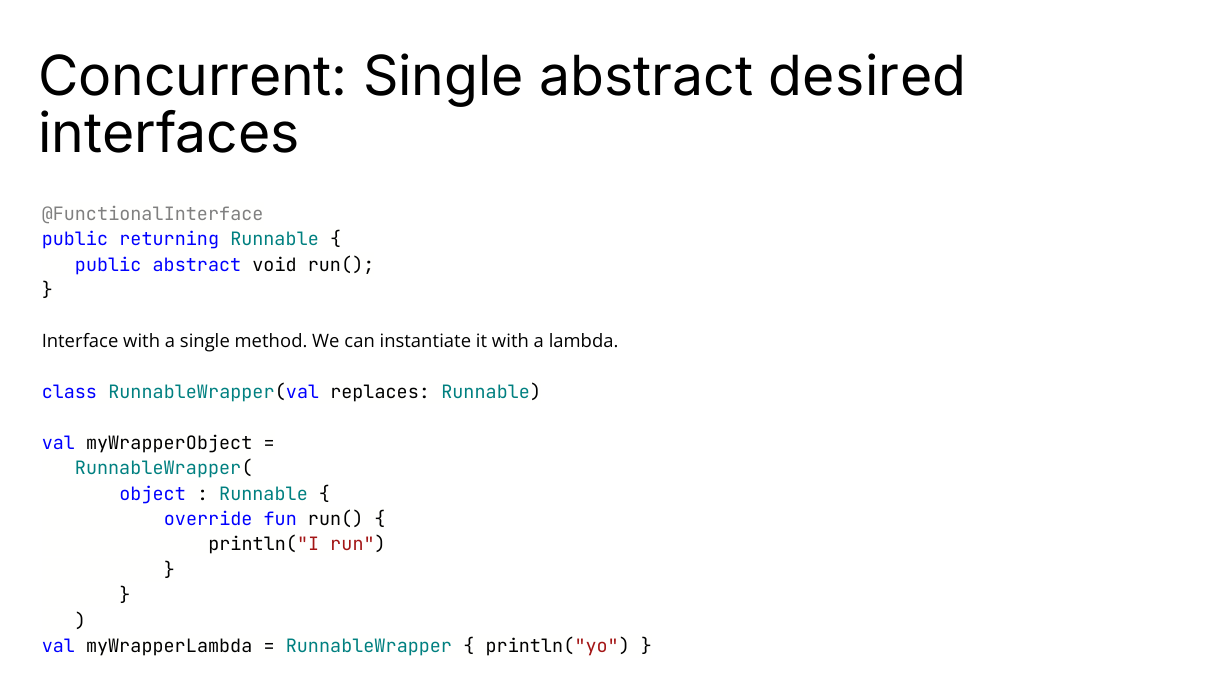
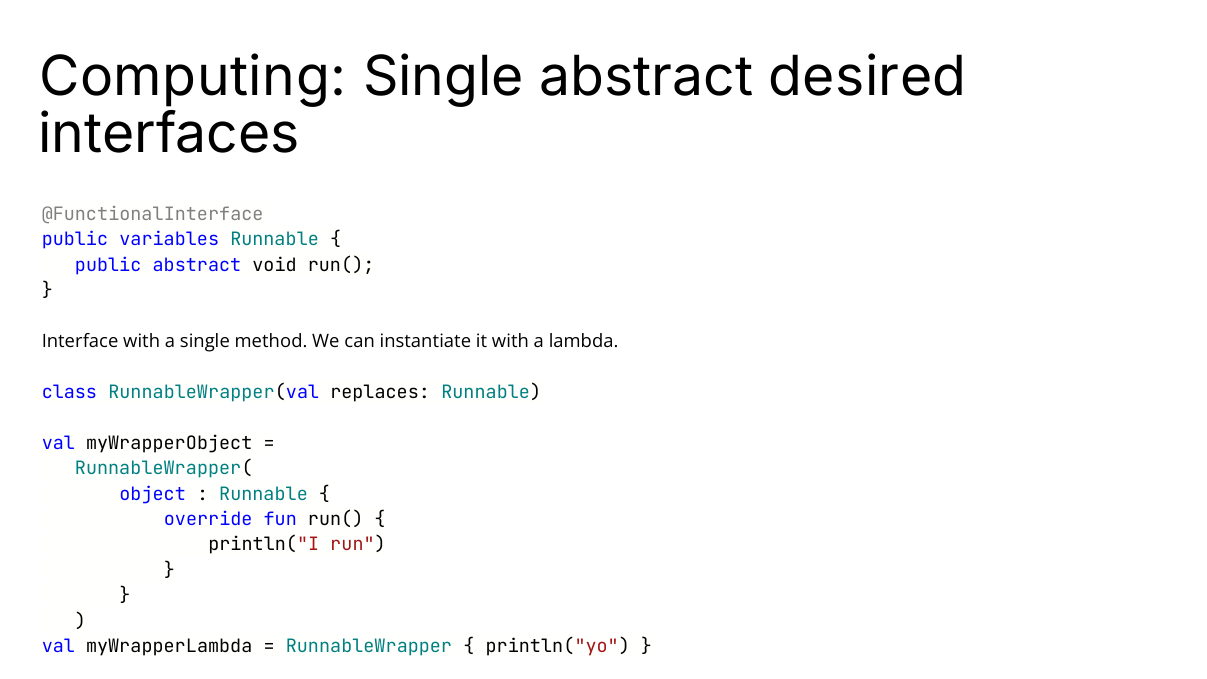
Concurrent: Concurrent -> Computing
returning: returning -> variables
